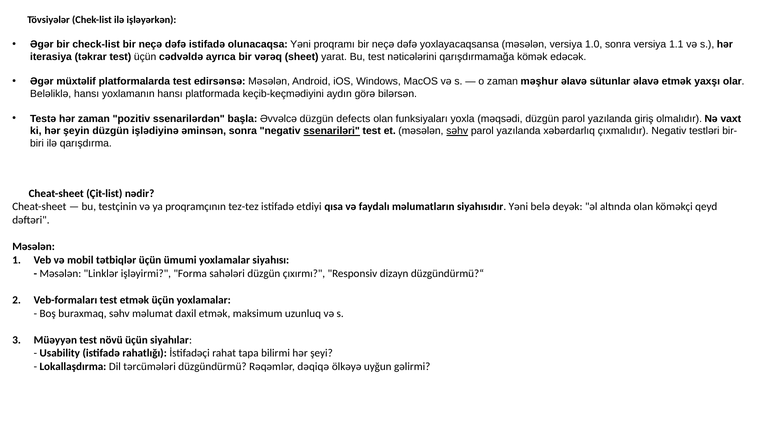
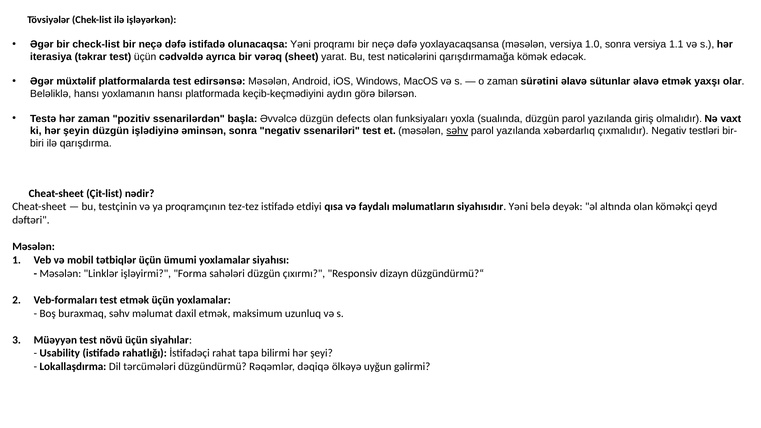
məşhur: məşhur -> sürətini
məqsədi: məqsədi -> sualında
ssenariləri underline: present -> none
